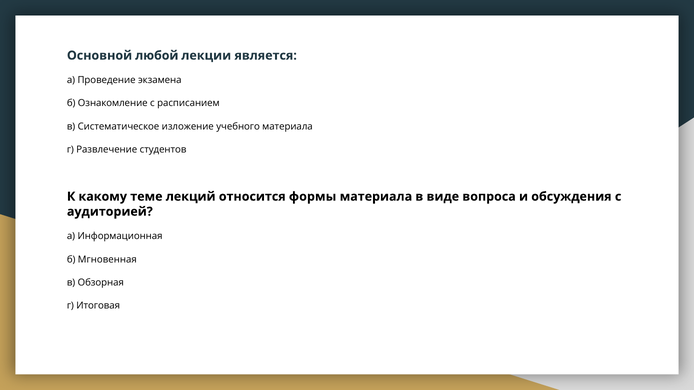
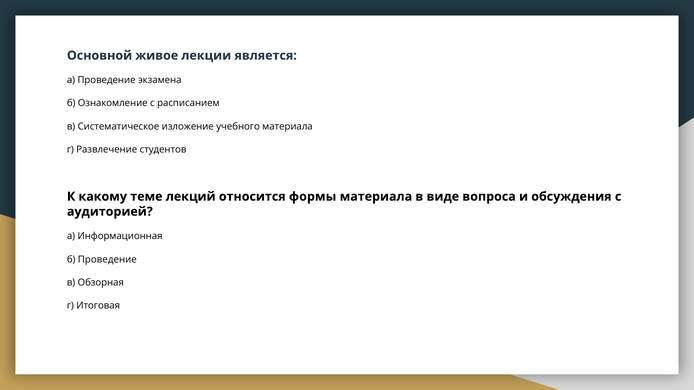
любой: любой -> живое
б Мгновенная: Мгновенная -> Проведение
